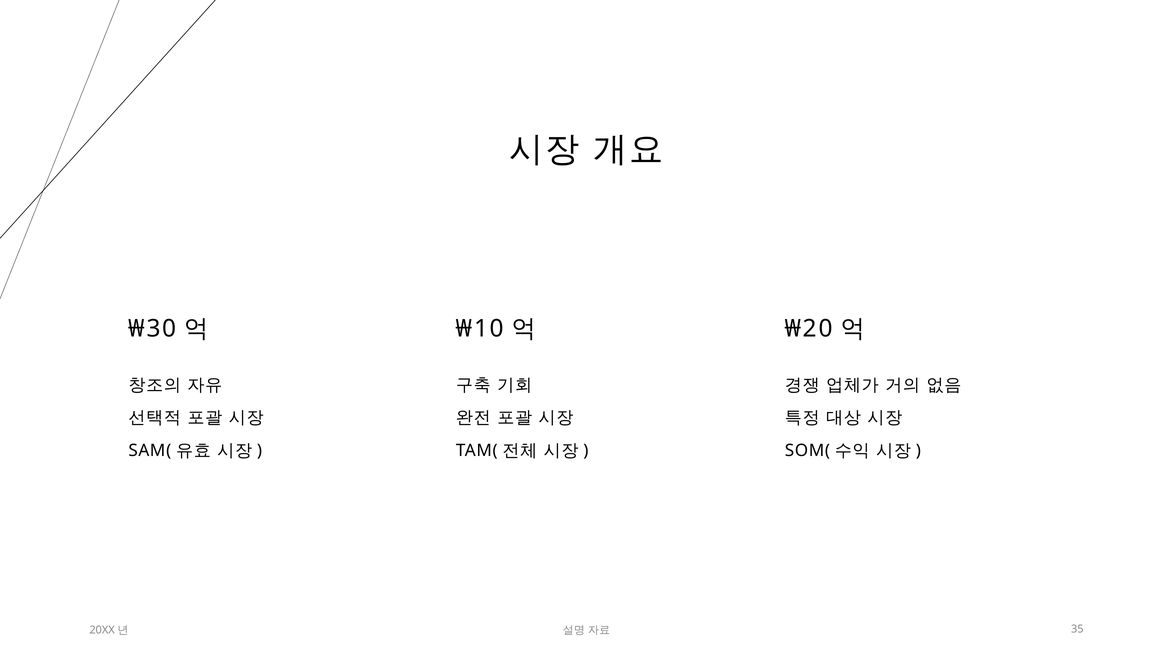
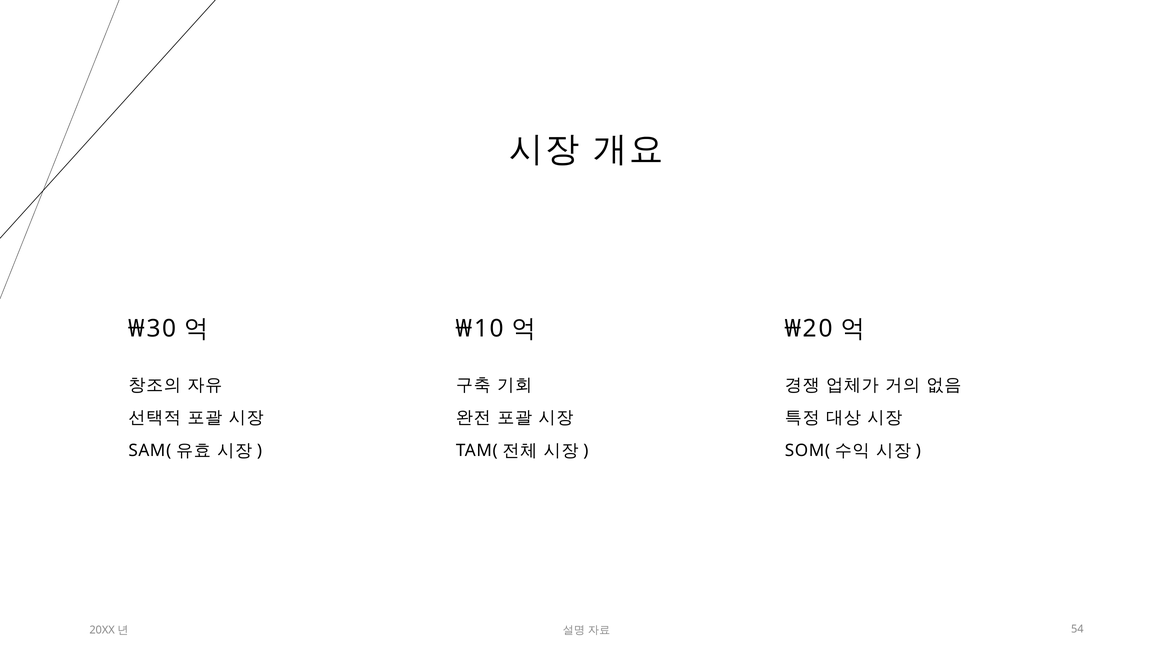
35: 35 -> 54
